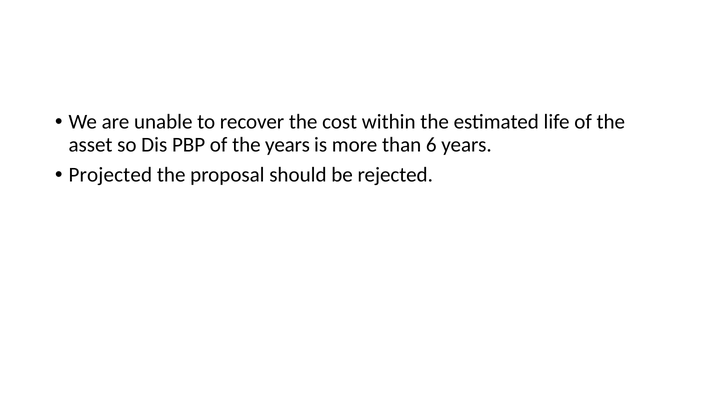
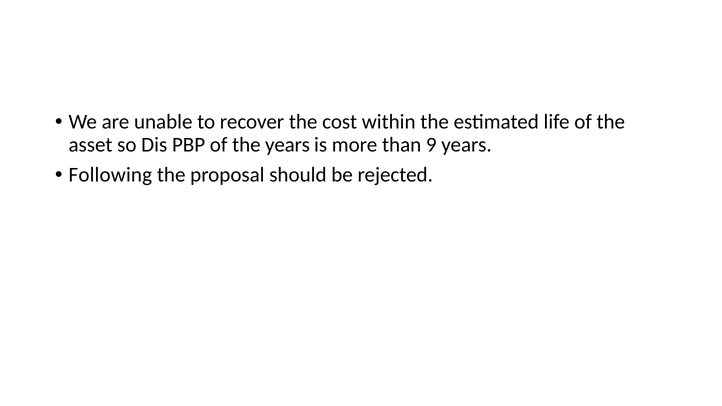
6: 6 -> 9
Projected: Projected -> Following
